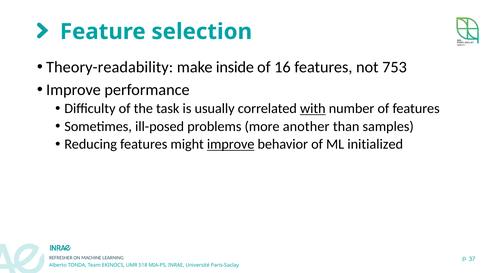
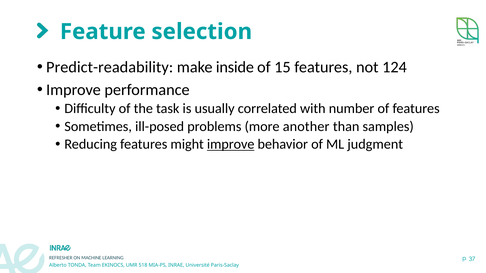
Theory-readability: Theory-readability -> Predict-readability
16: 16 -> 15
753: 753 -> 124
with underline: present -> none
initialized: initialized -> judgment
